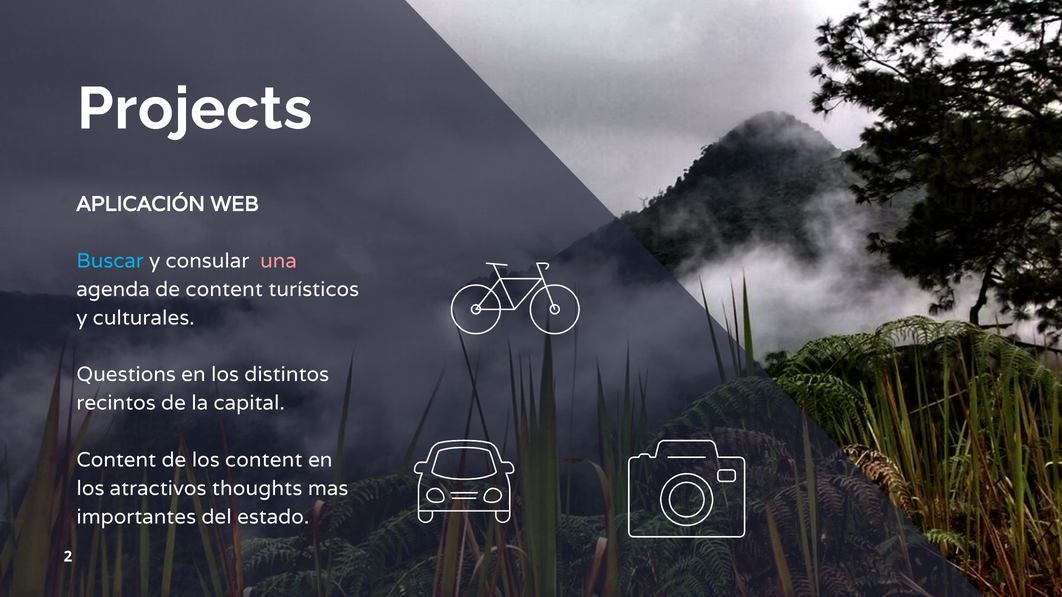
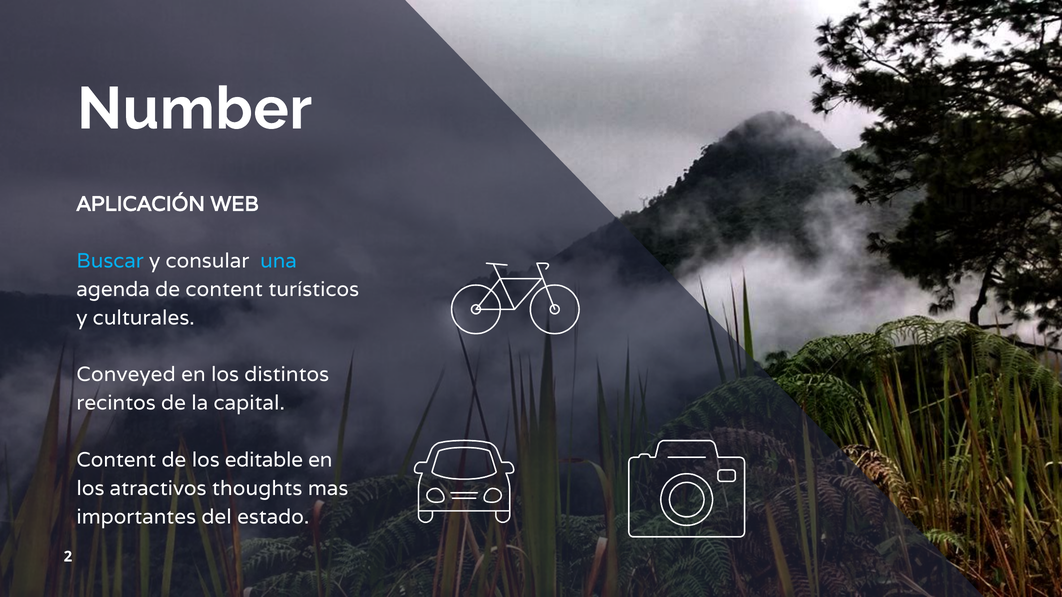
Projects: Projects -> Number
una colour: pink -> light blue
Questions: Questions -> Conveyed
los content: content -> editable
